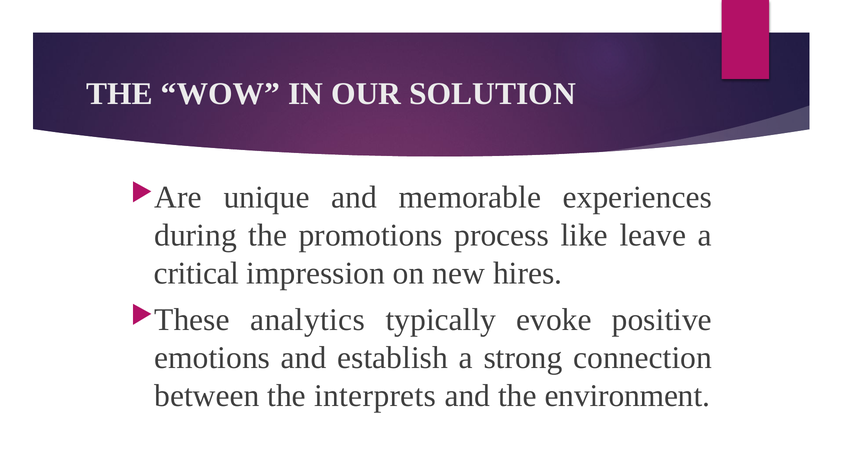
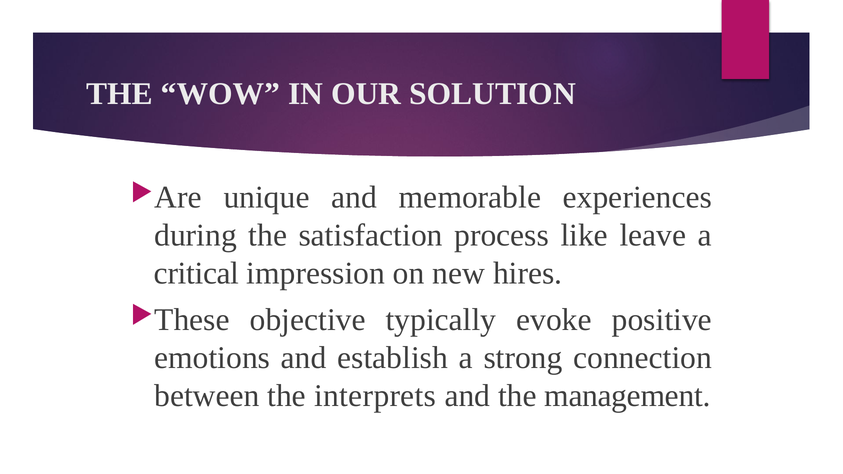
promotions: promotions -> satisfaction
analytics: analytics -> objective
environment: environment -> management
